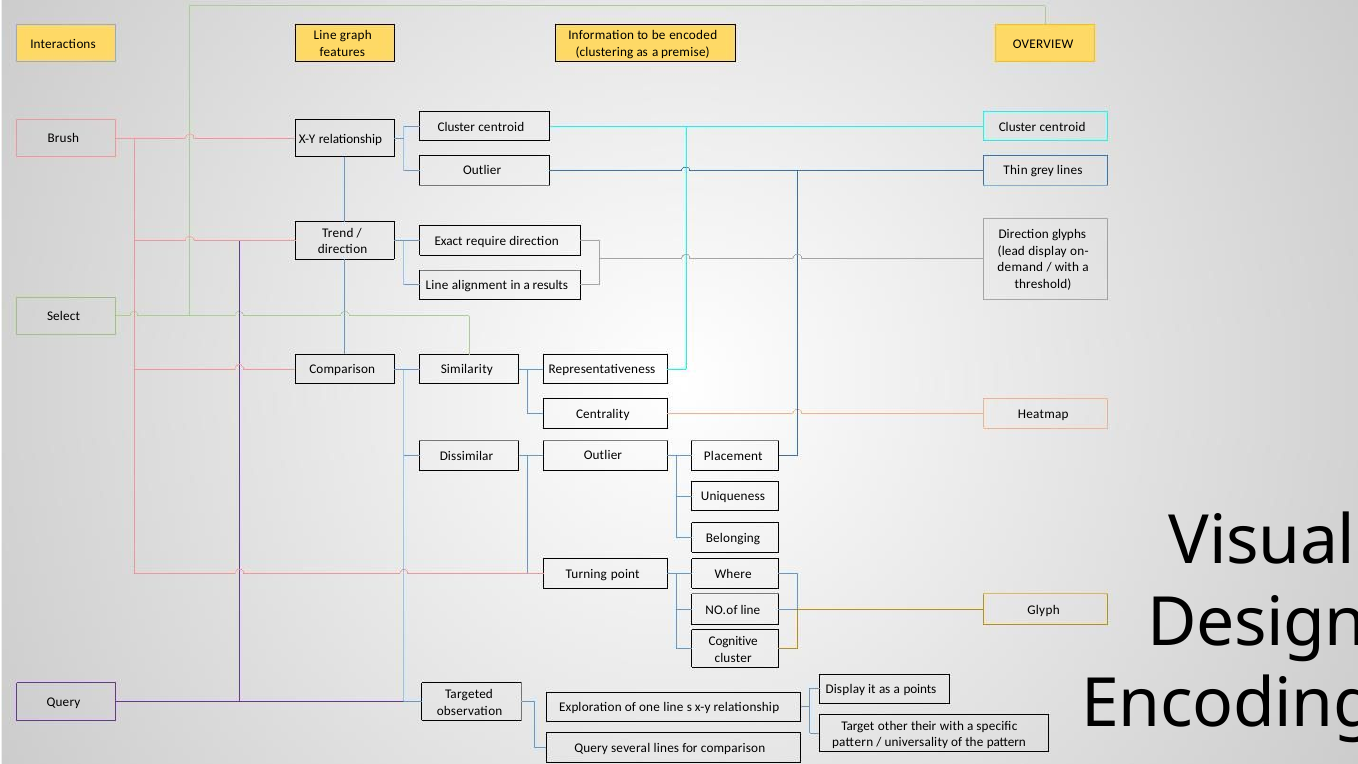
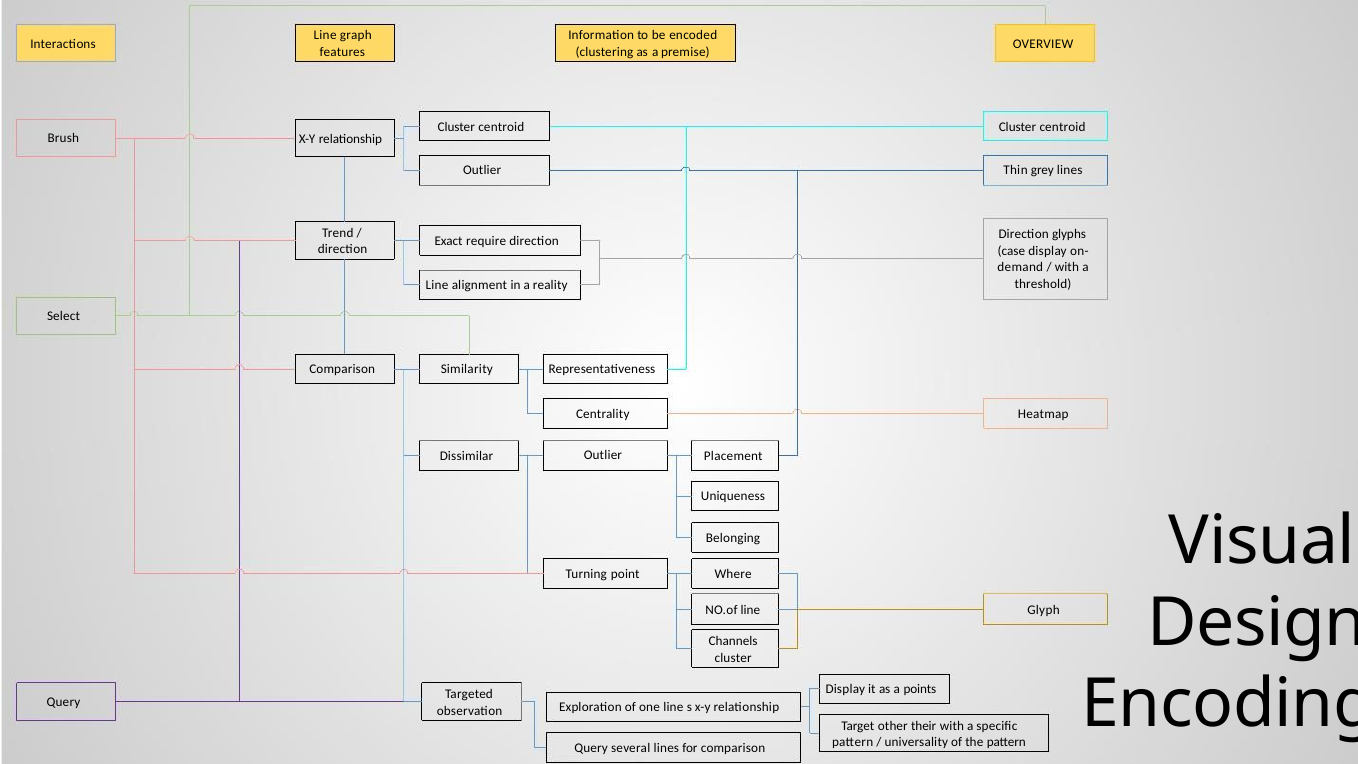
lead: lead -> case
results: results -> reality
Cognitive: Cognitive -> Channels
